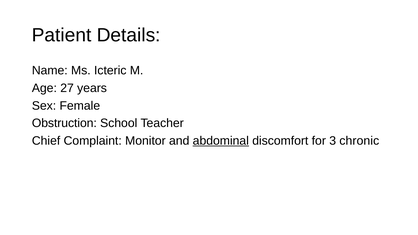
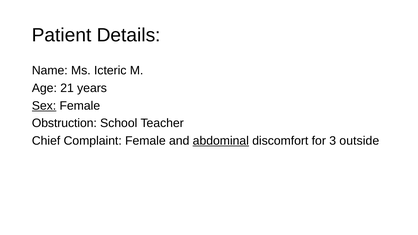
27: 27 -> 21
Sex underline: none -> present
Complaint Monitor: Monitor -> Female
chronic: chronic -> outside
